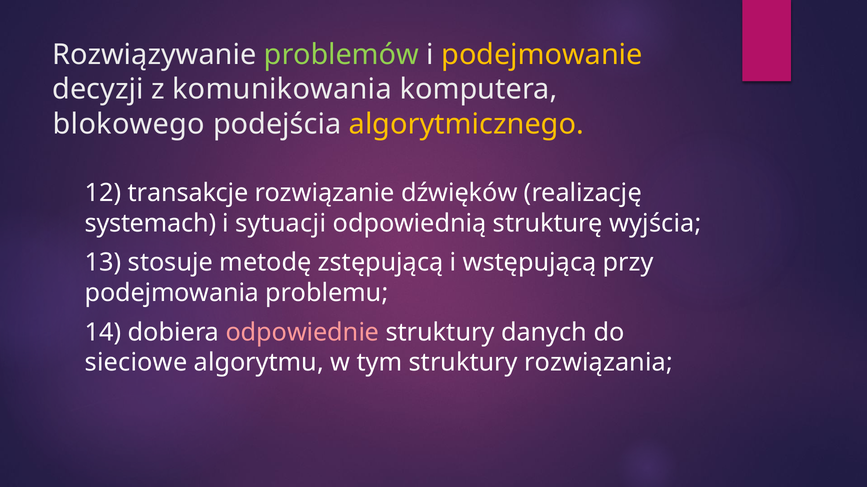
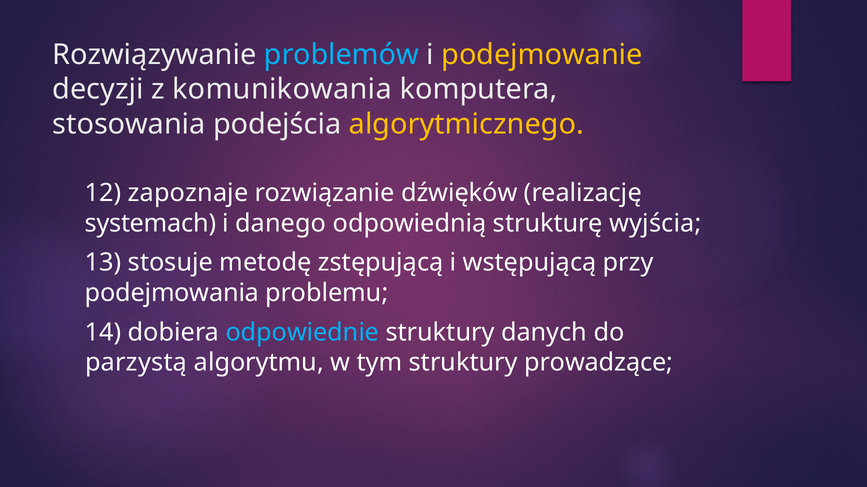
problemów colour: light green -> light blue
blokowego: blokowego -> stosowania
transakcje: transakcje -> zapoznaje
sytuacji: sytuacji -> danego
odpowiednie colour: pink -> light blue
sieciowe: sieciowe -> parzystą
rozwiązania: rozwiązania -> prowadzące
